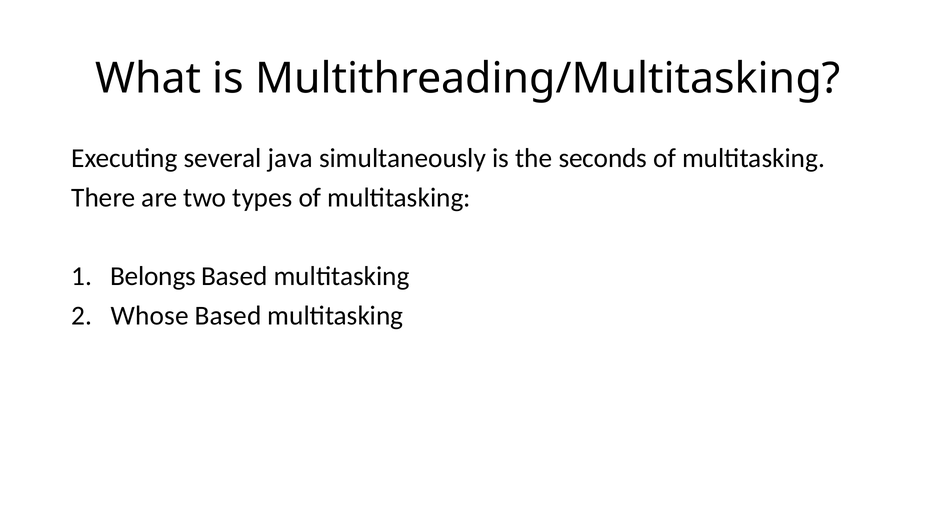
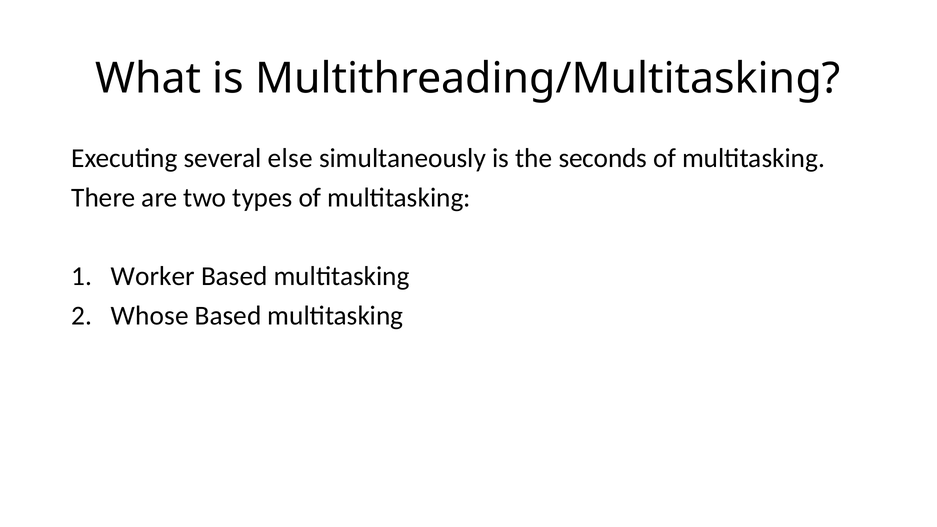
java: java -> else
Belongs: Belongs -> Worker
